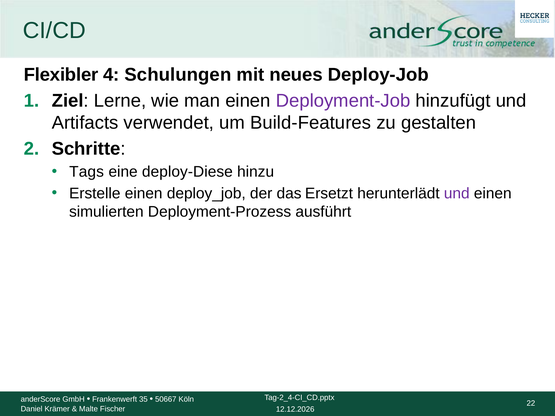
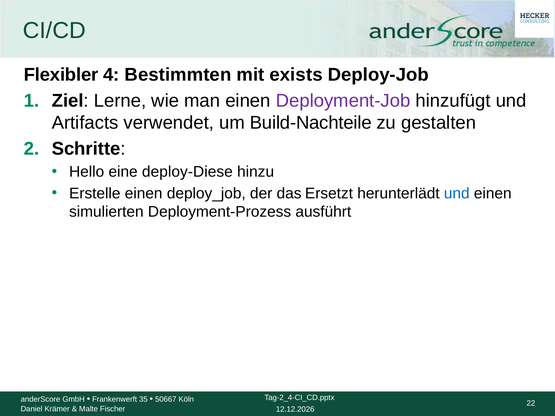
Schulungen: Schulungen -> Bestimmten
neues: neues -> exists
Build-Features: Build-Features -> Build-Nachteile
Tags: Tags -> Hello
und at (457, 194) colour: purple -> blue
